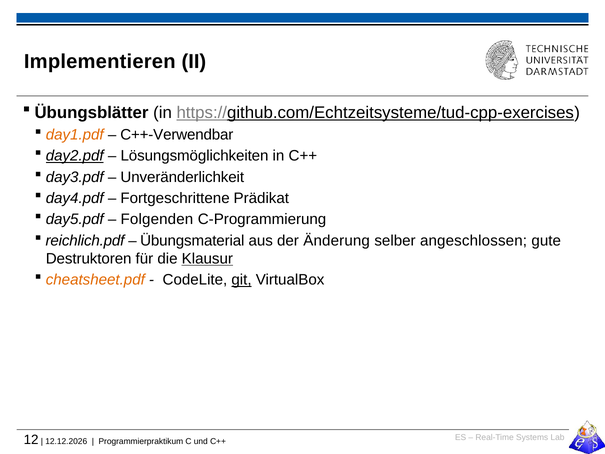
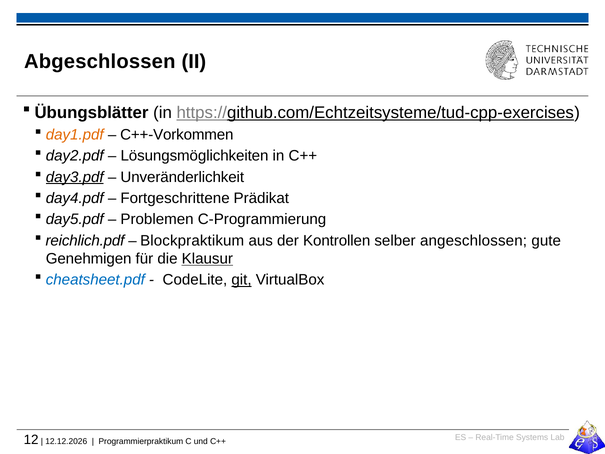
Implementieren: Implementieren -> Abgeschlossen
C++-Verwendbar: C++-Verwendbar -> C++-Vorkommen
day2.pdf underline: present -> none
day3.pdf underline: none -> present
Folgenden: Folgenden -> Problemen
Übungsmaterial: Übungsmaterial -> Blockpraktikum
Änderung: Änderung -> Kontrollen
Destruktoren: Destruktoren -> Genehmigen
cheatsheet.pdf colour: orange -> blue
